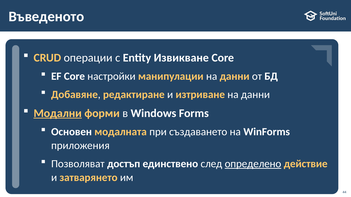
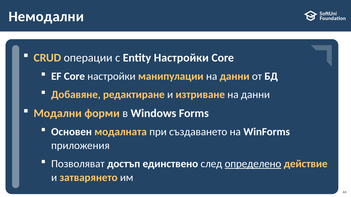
Въведеното: Въведеното -> Немодални
Entity Извикване: Извикване -> Настройки
Модални underline: present -> none
